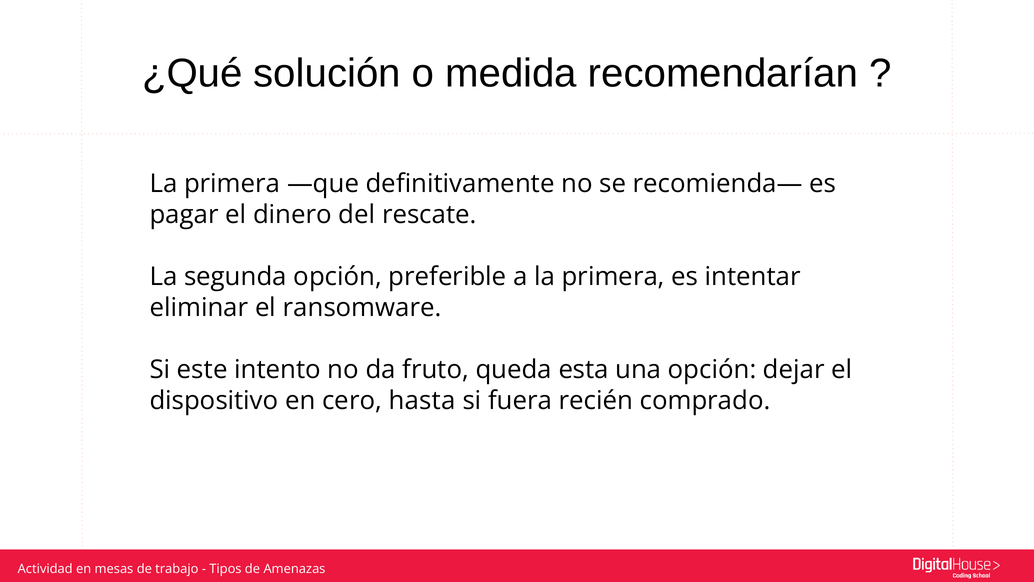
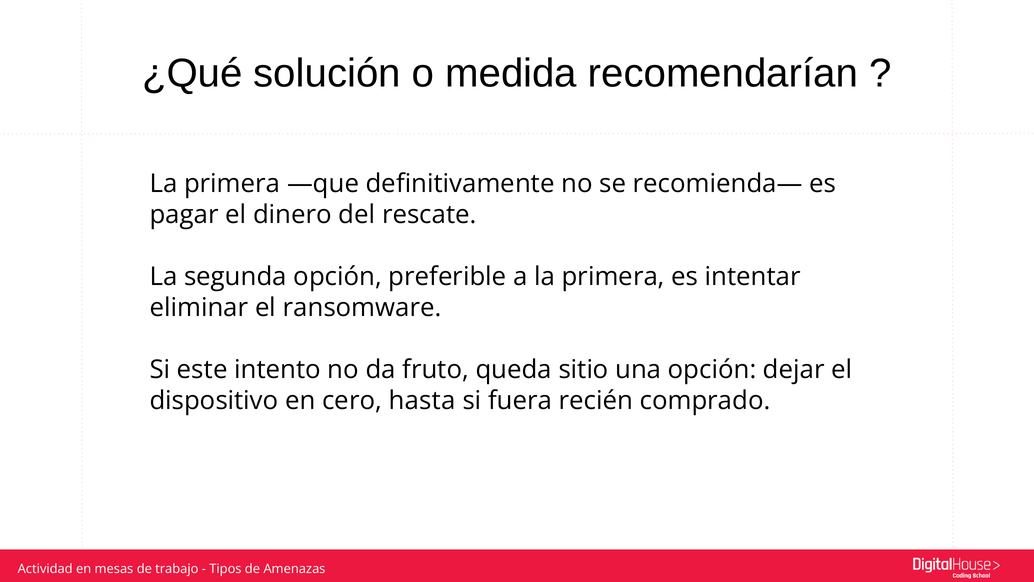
esta: esta -> sitio
